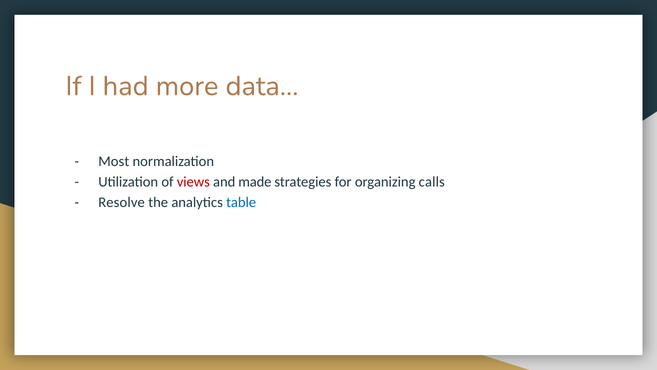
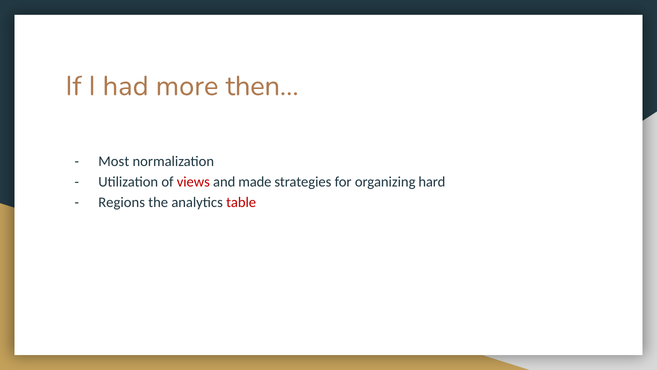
data…: data… -> then…
calls: calls -> hard
Resolve: Resolve -> Regions
table colour: blue -> red
